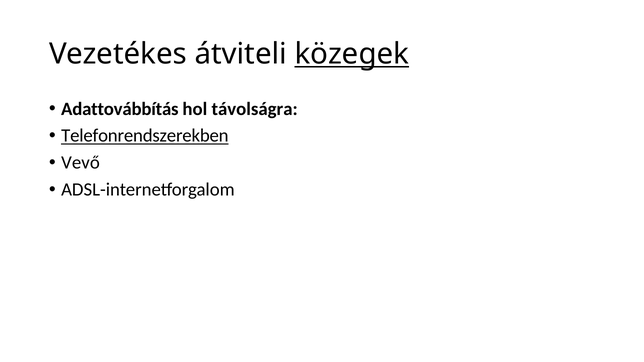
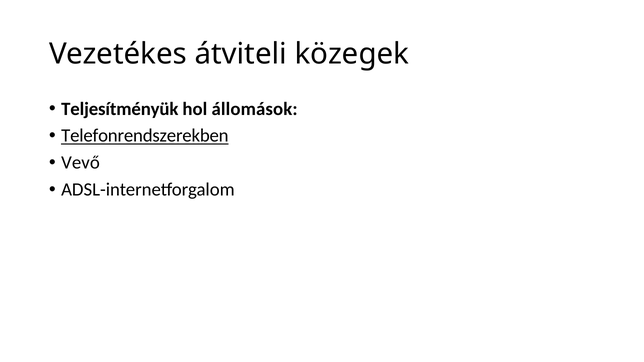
közegek underline: present -> none
Adattovábbítás: Adattovábbítás -> Teljesítményük
távolságra: távolságra -> állomások
